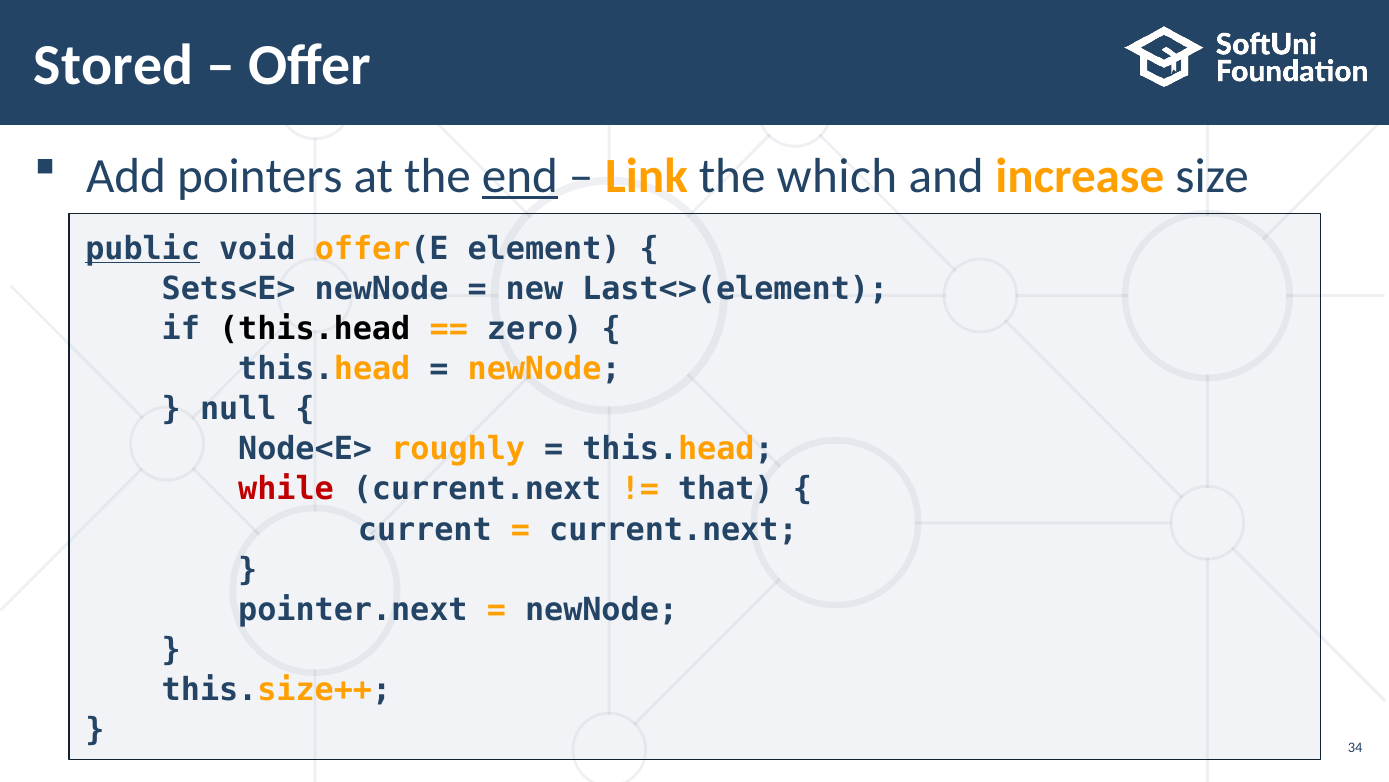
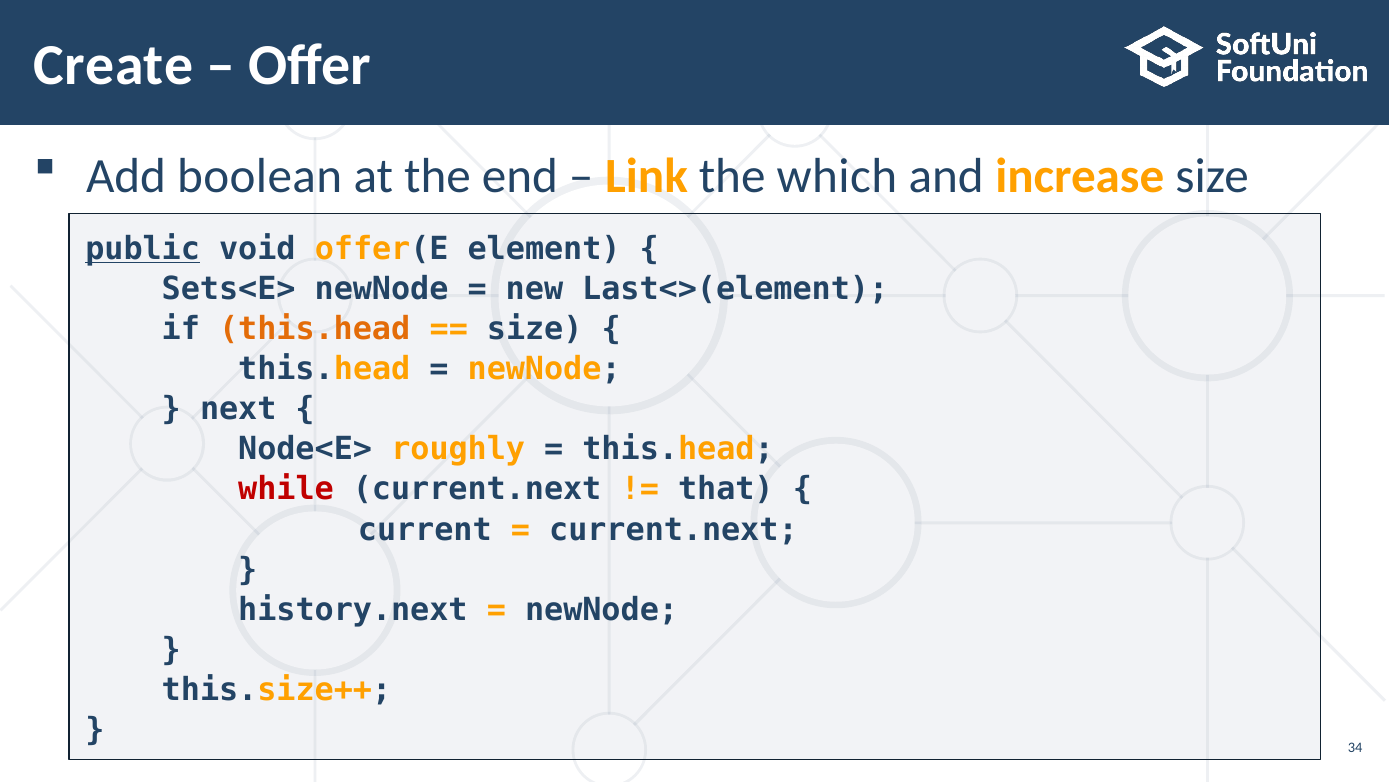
Stored: Stored -> Create
pointers: pointers -> boolean
end underline: present -> none
this.head at (315, 329) colour: black -> orange
zero at (535, 329): zero -> size
null: null -> next
pointer.next: pointer.next -> history.next
